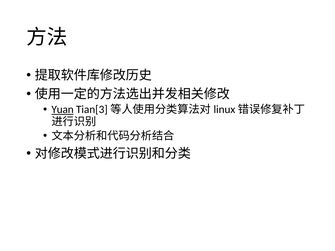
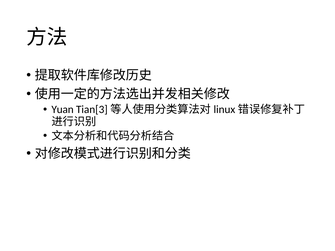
Yuan underline: present -> none
